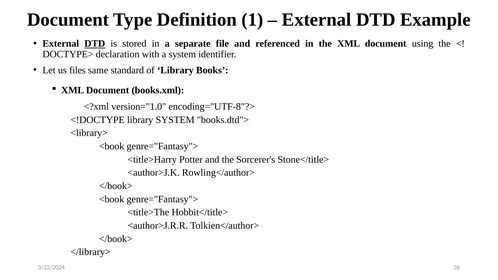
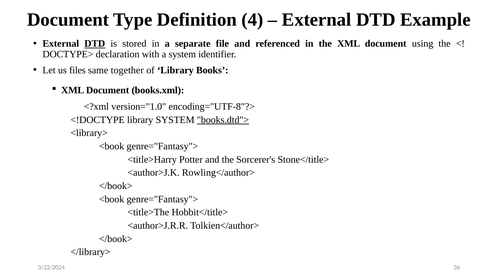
1: 1 -> 4
standard: standard -> together
books.dtd"> underline: none -> present
